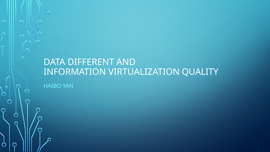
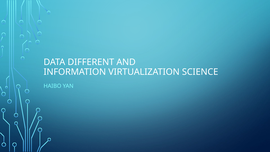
QUALITY: QUALITY -> SCIENCE
